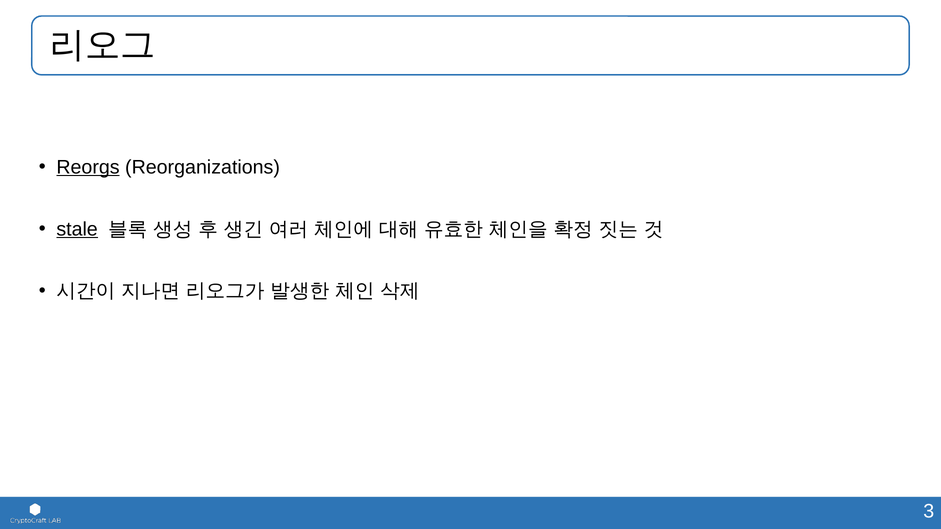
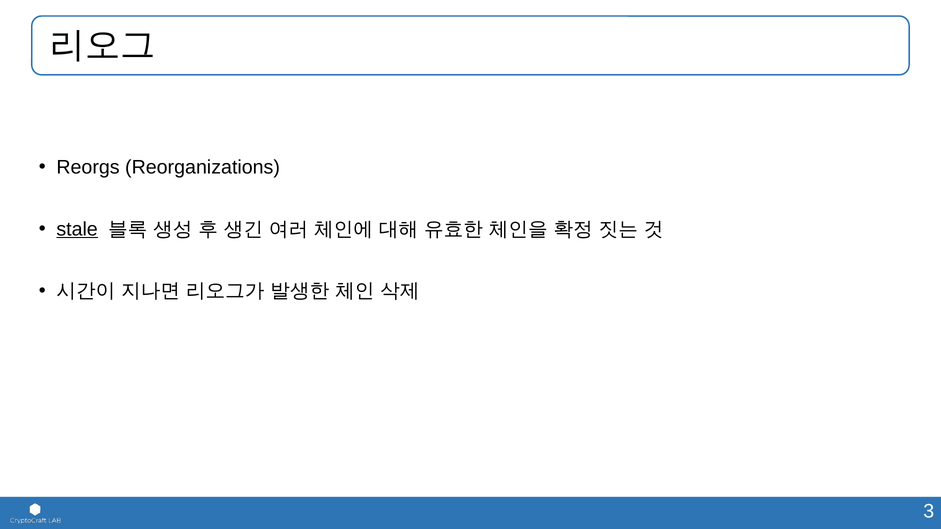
Reorgs underline: present -> none
